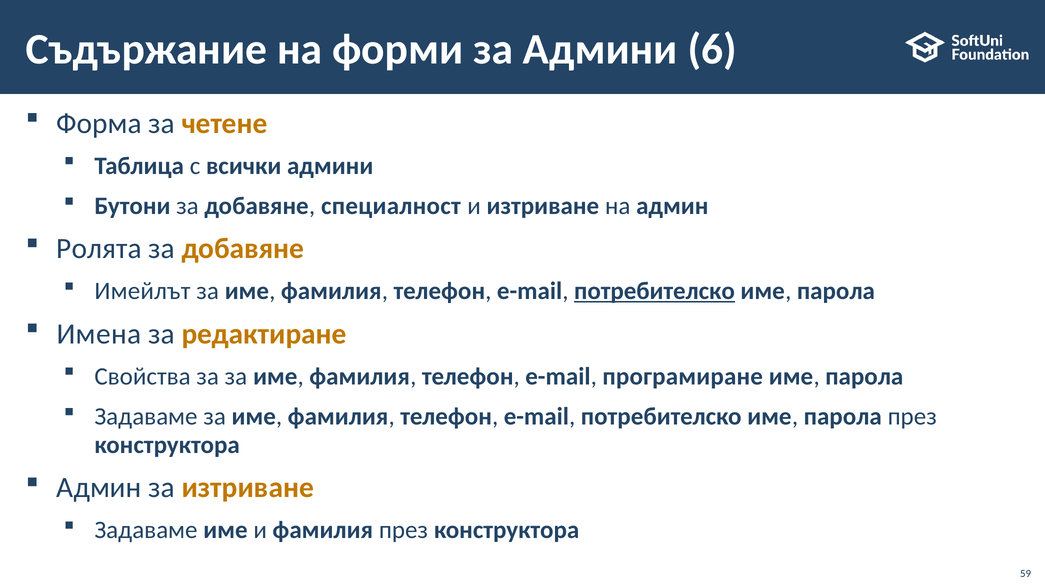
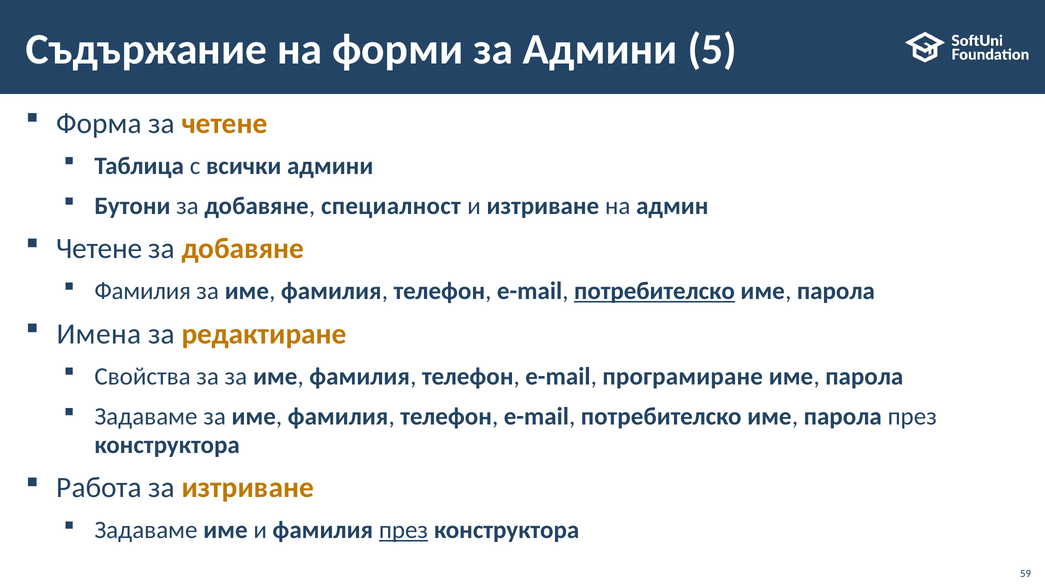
6: 6 -> 5
Ролята at (99, 249): Ролята -> Четене
Имейлът at (142, 291): Имейлът -> Фамилия
Админ at (99, 487): Админ -> Работа
през at (403, 530) underline: none -> present
